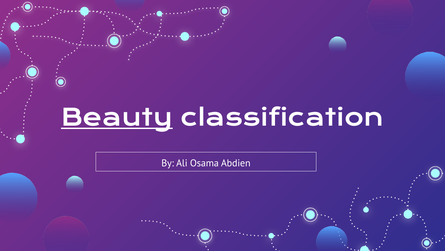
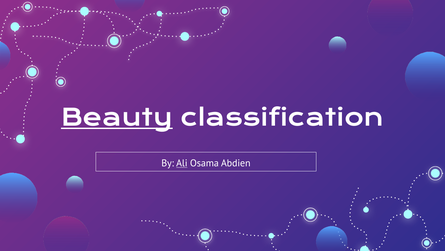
Ali underline: none -> present
